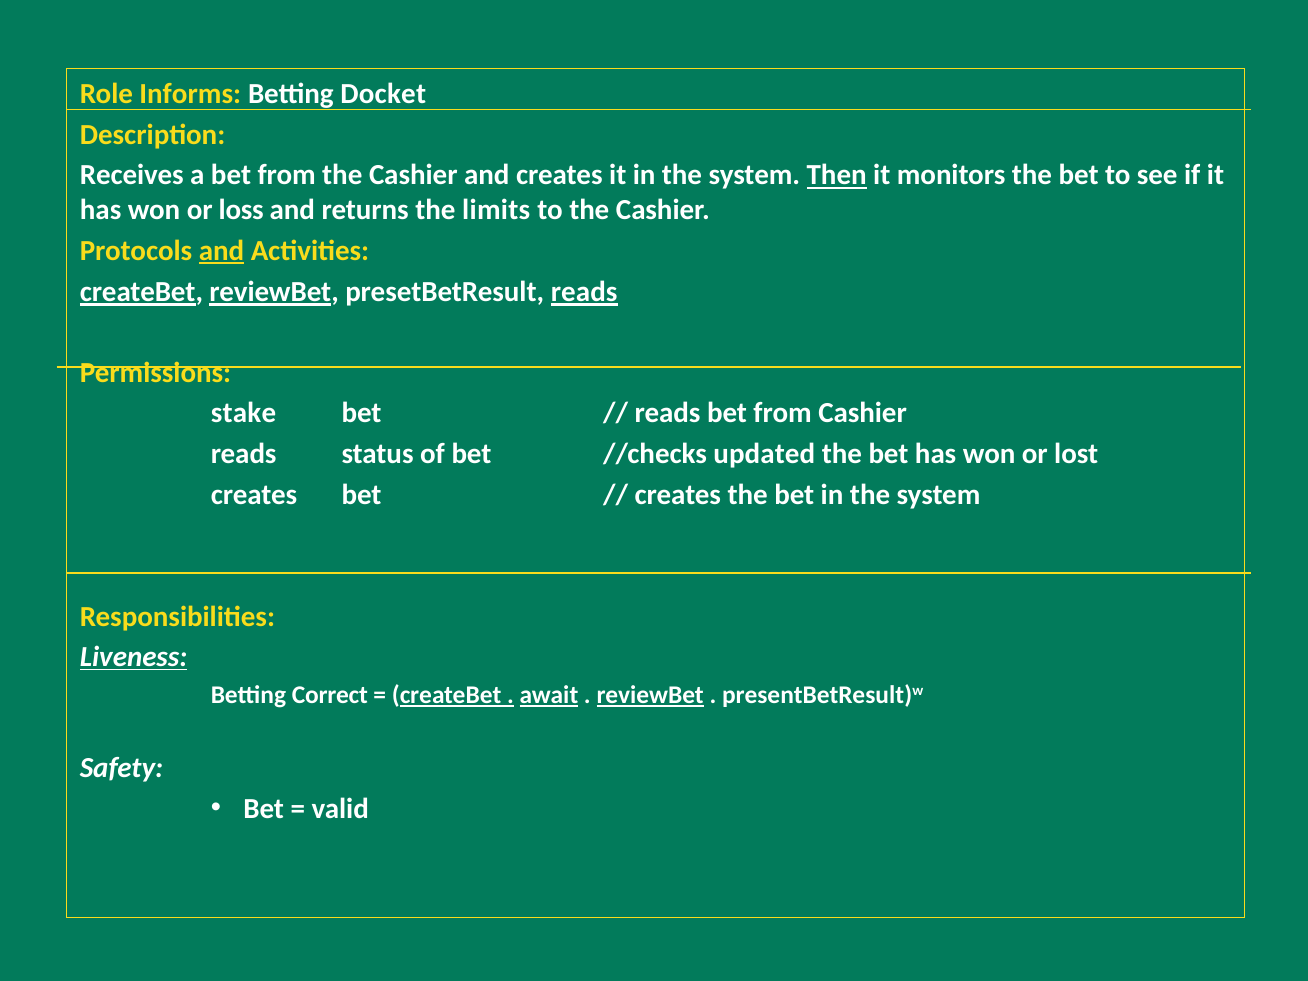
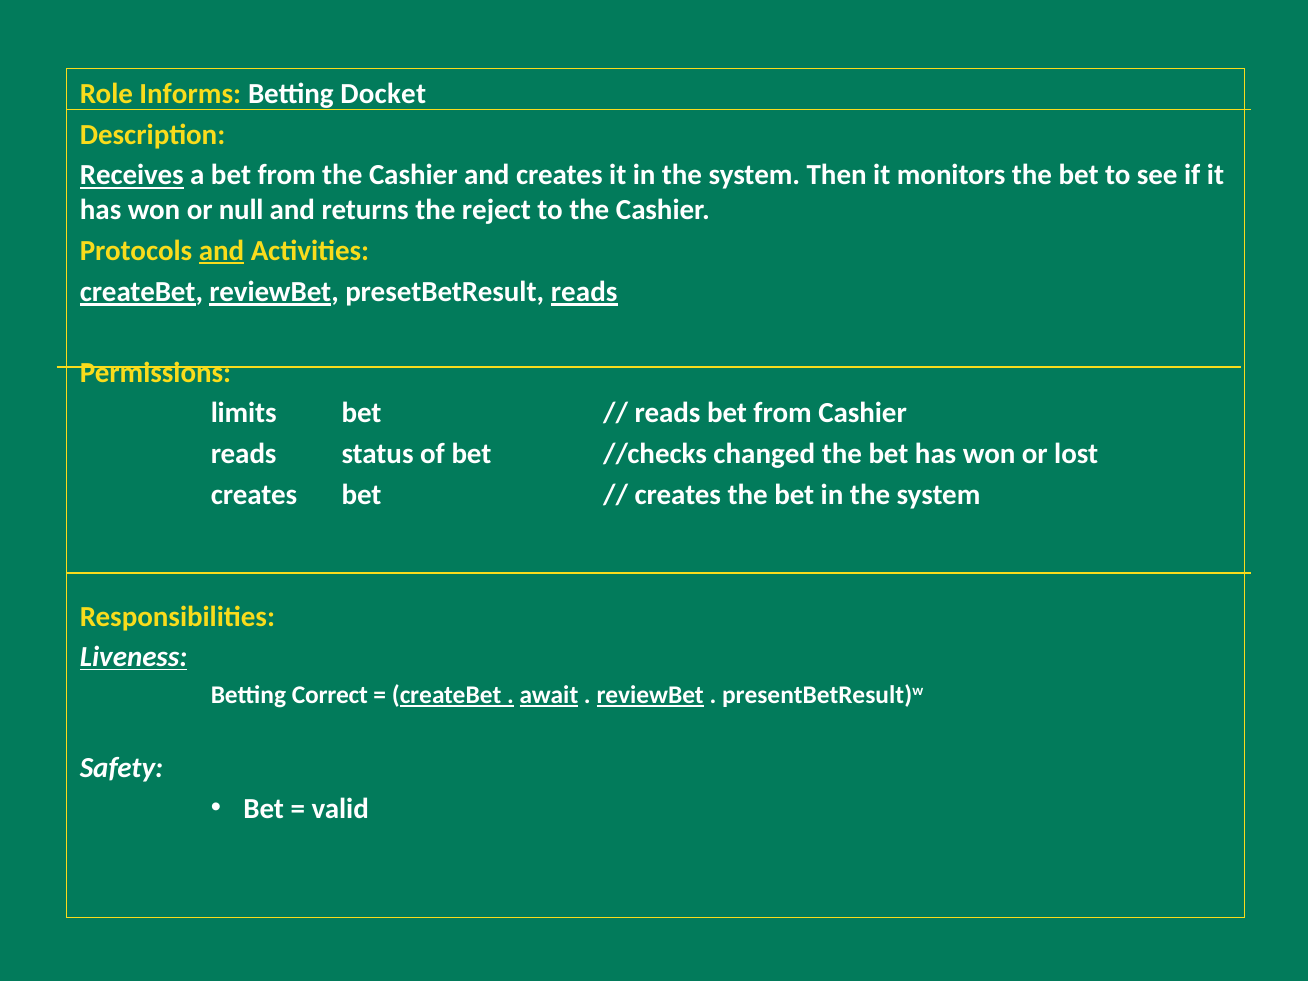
Receives underline: none -> present
Then underline: present -> none
loss: loss -> null
limits: limits -> reject
stake: stake -> limits
updated: updated -> changed
